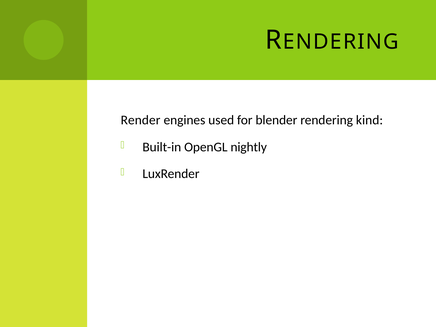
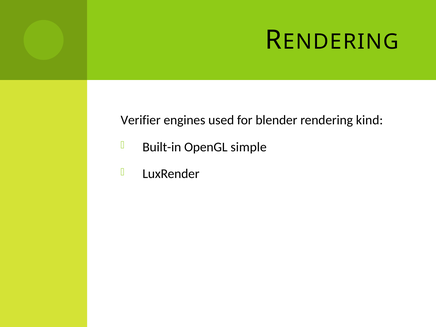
Render: Render -> Verifier
nightly: nightly -> simple
